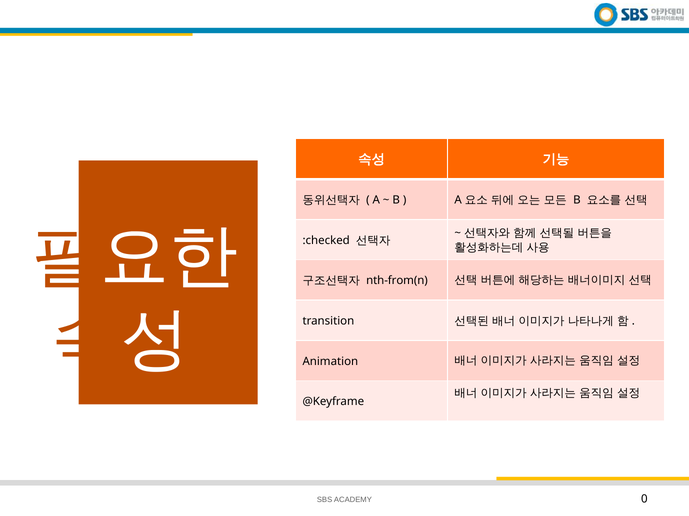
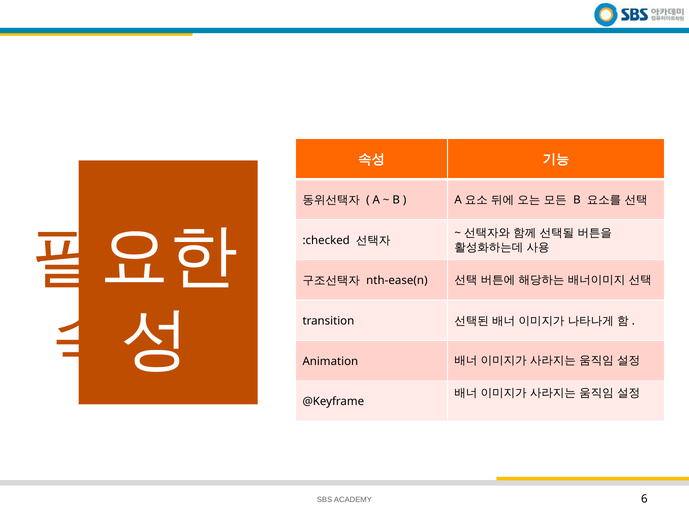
nth-from(n: nth-from(n -> nth-ease(n
0: 0 -> 6
